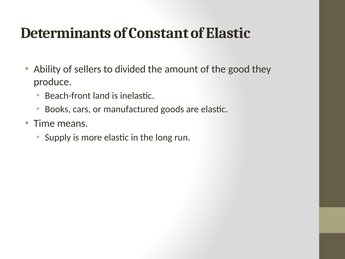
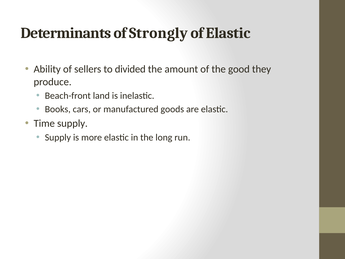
Constant: Constant -> Strongly
Time means: means -> supply
